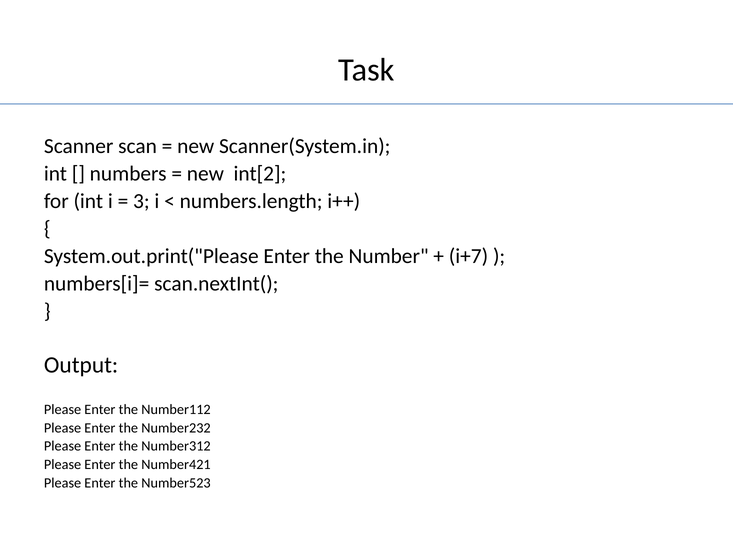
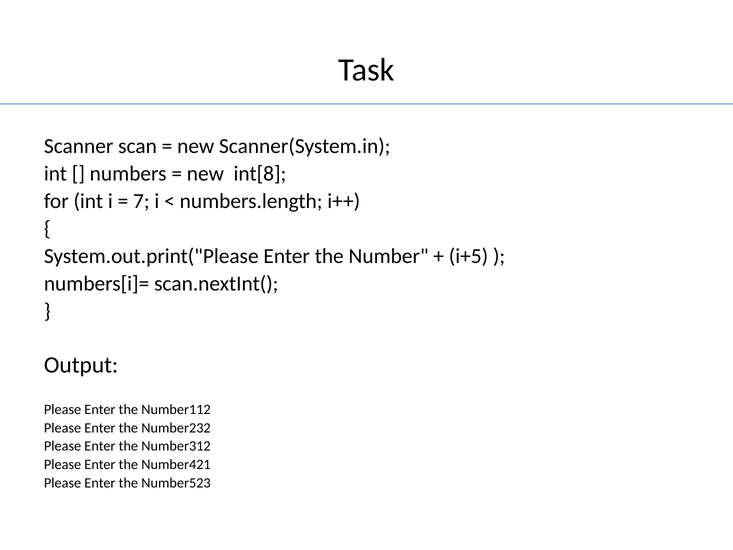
int[2: int[2 -> int[8
3: 3 -> 7
i+7: i+7 -> i+5
